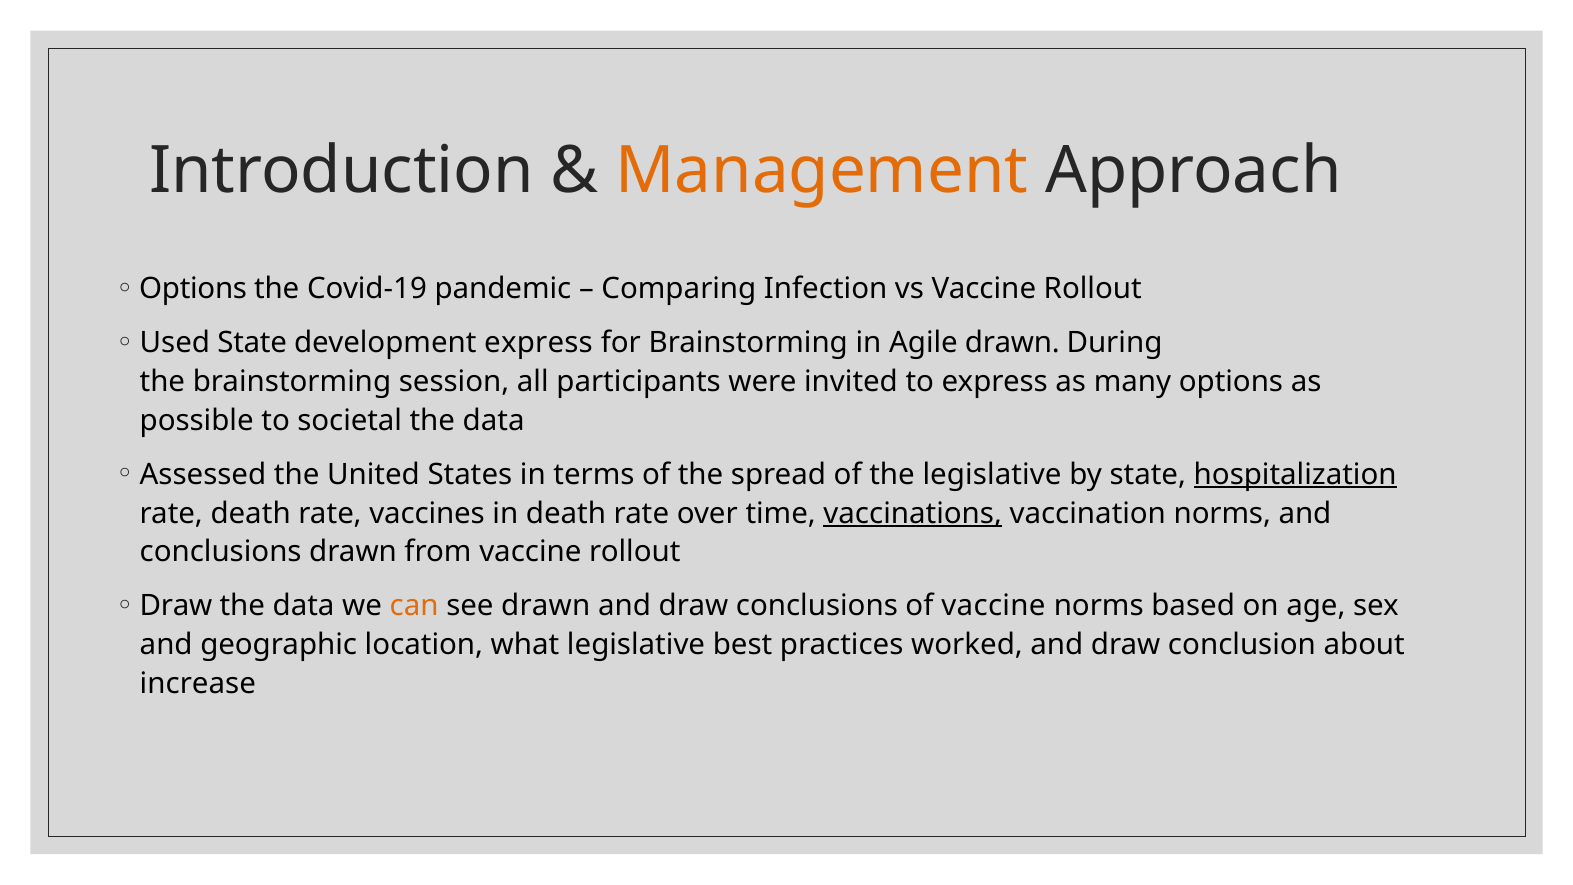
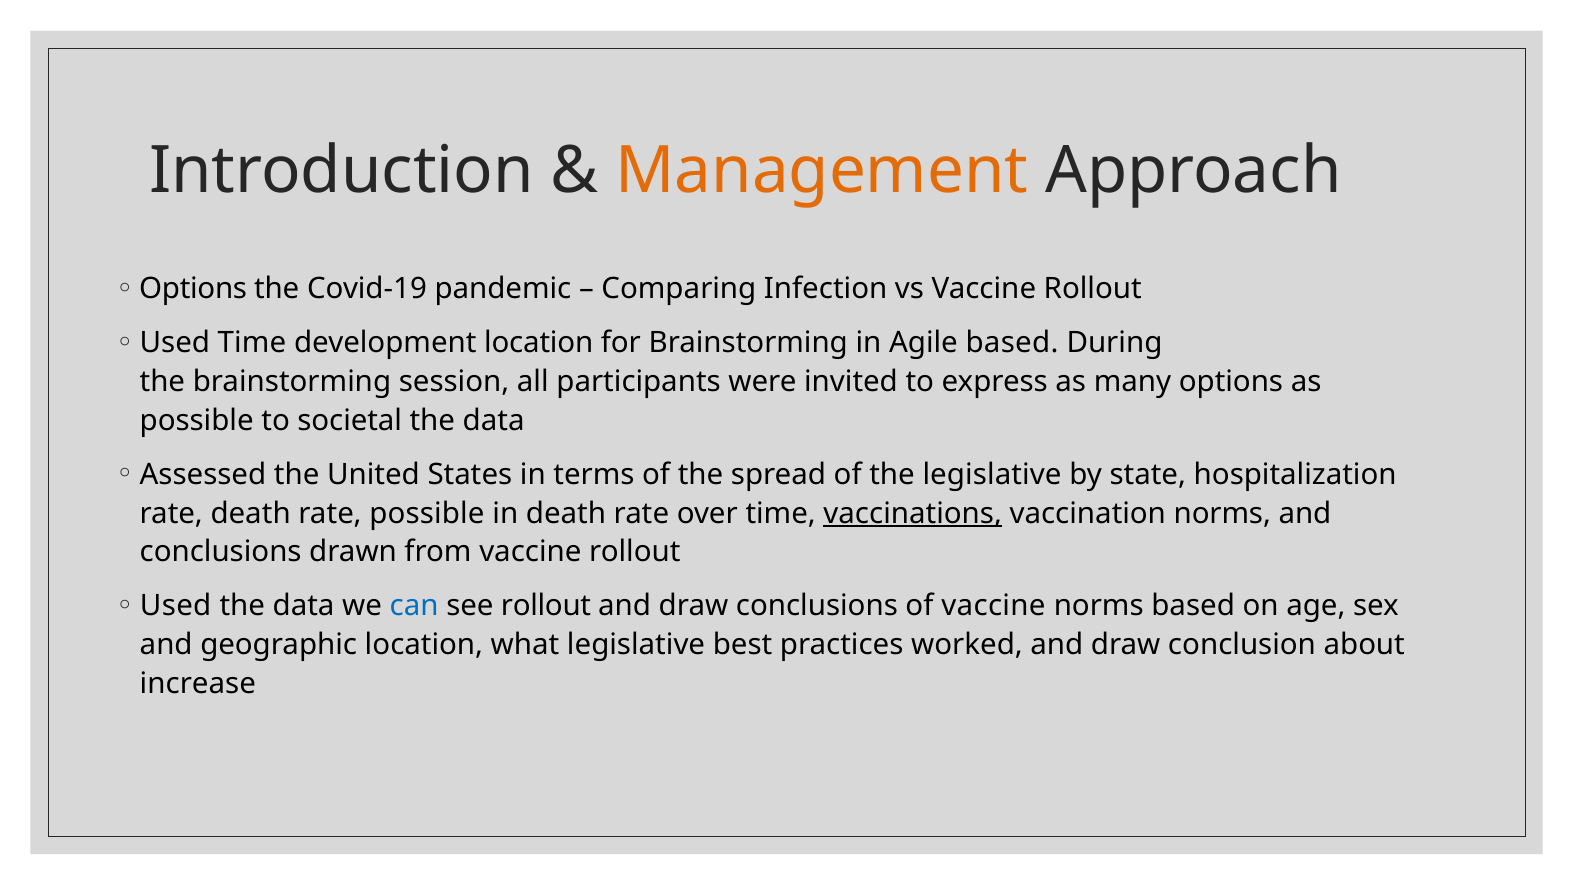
Used State: State -> Time
development express: express -> location
Agile drawn: drawn -> based
hospitalization underline: present -> none
rate vaccines: vaccines -> possible
Draw at (176, 606): Draw -> Used
can colour: orange -> blue
see drawn: drawn -> rollout
